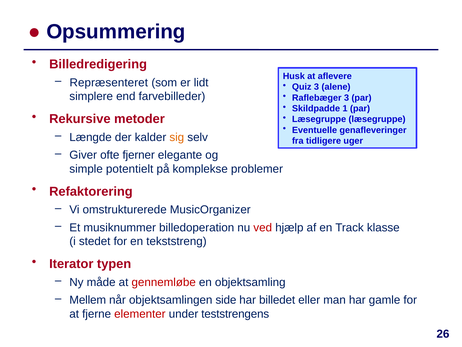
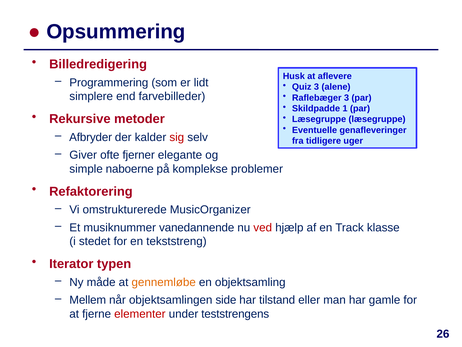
Repræsenteret: Repræsenteret -> Programmering
Længde: Længde -> Afbryder
sig colour: orange -> red
potentielt: potentielt -> naboerne
billedoperation: billedoperation -> vanedannende
gennemløbe colour: red -> orange
billedet: billedet -> tilstand
